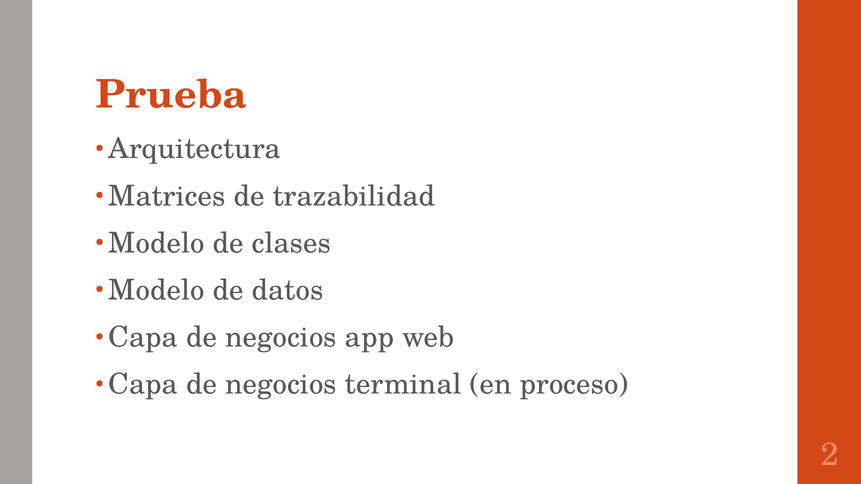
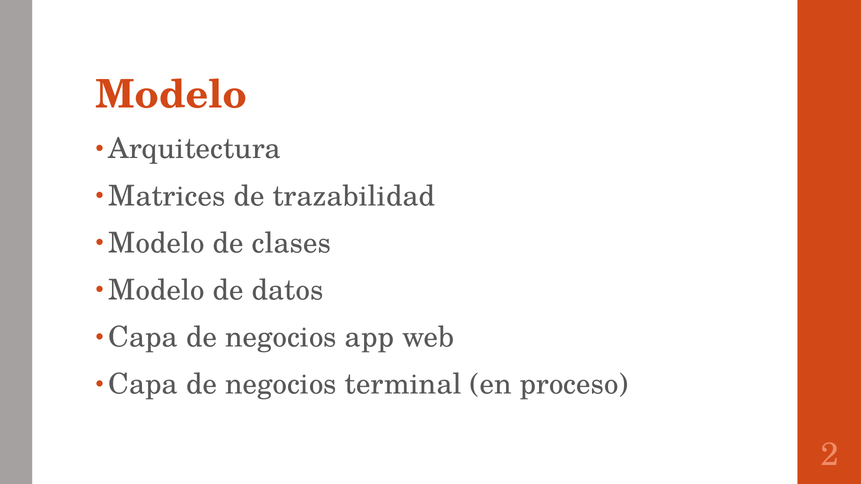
Prueba at (171, 95): Prueba -> Modelo
